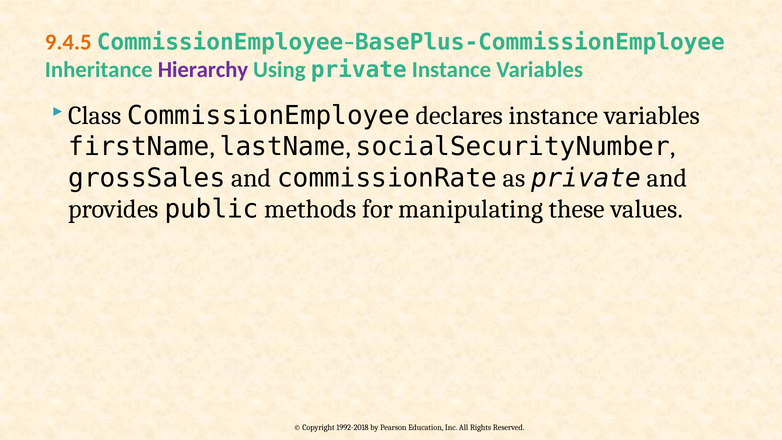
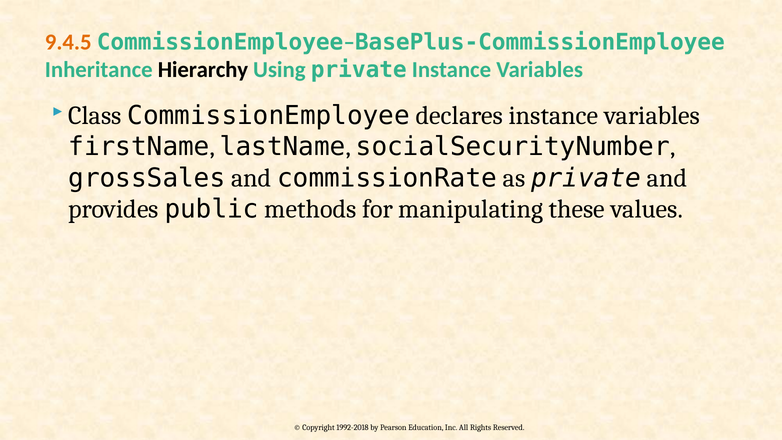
Hierarchy colour: purple -> black
